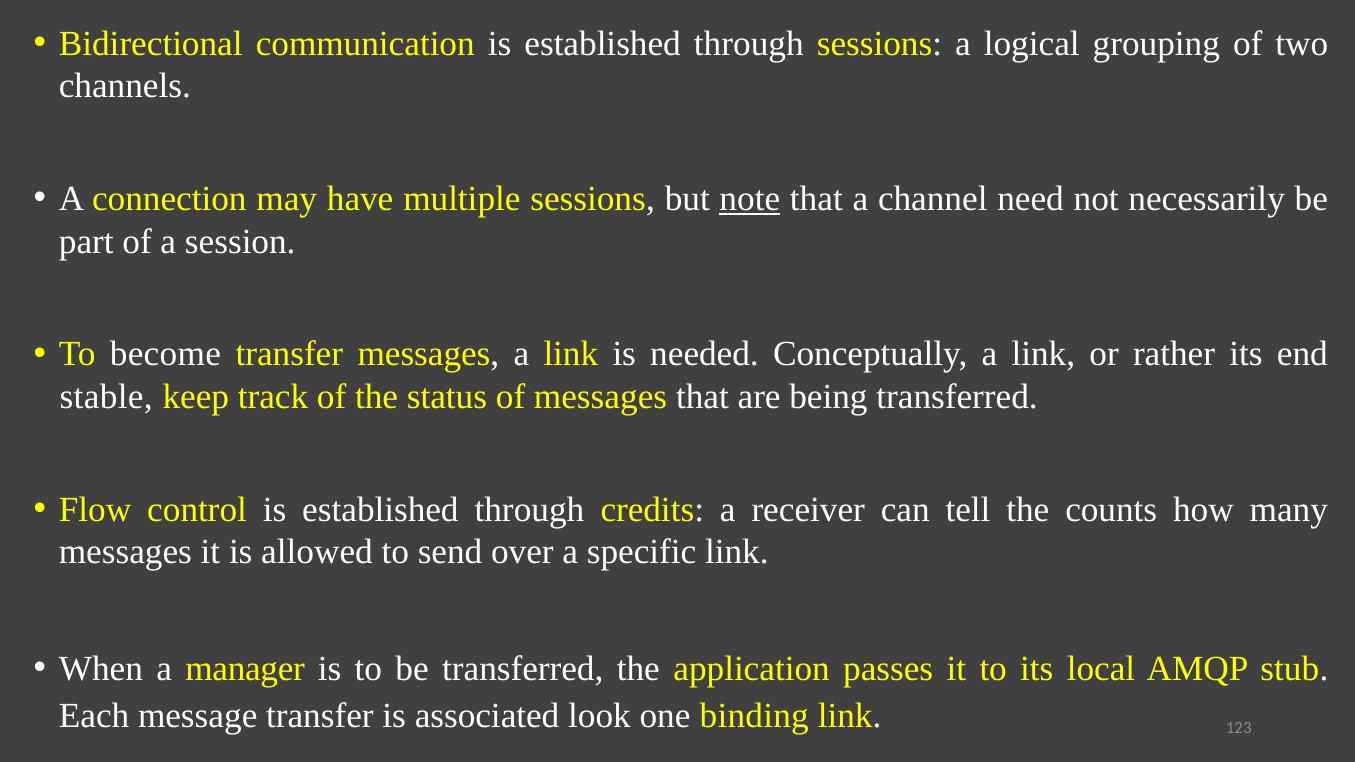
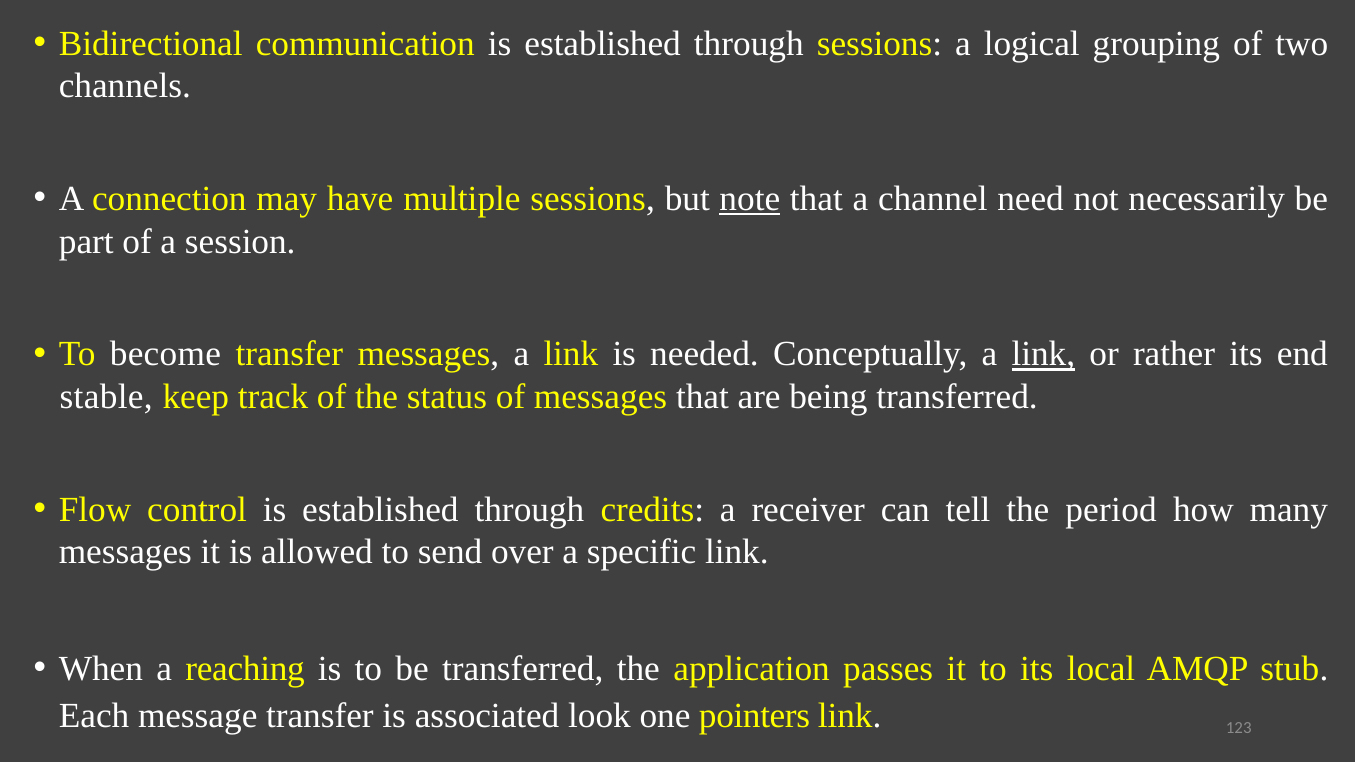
link at (1043, 354) underline: none -> present
counts: counts -> period
manager: manager -> reaching
binding: binding -> pointers
